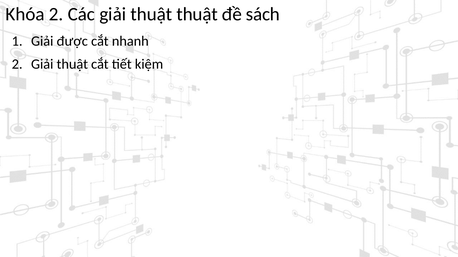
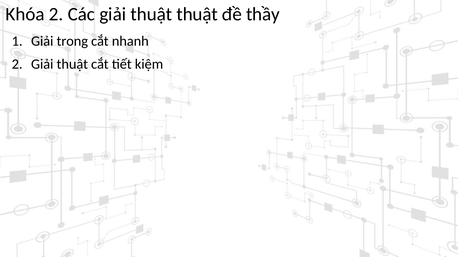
sách: sách -> thầy
được: được -> trong
